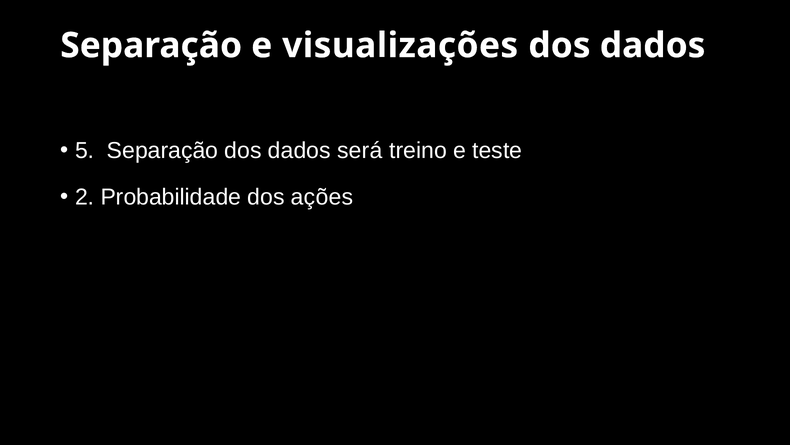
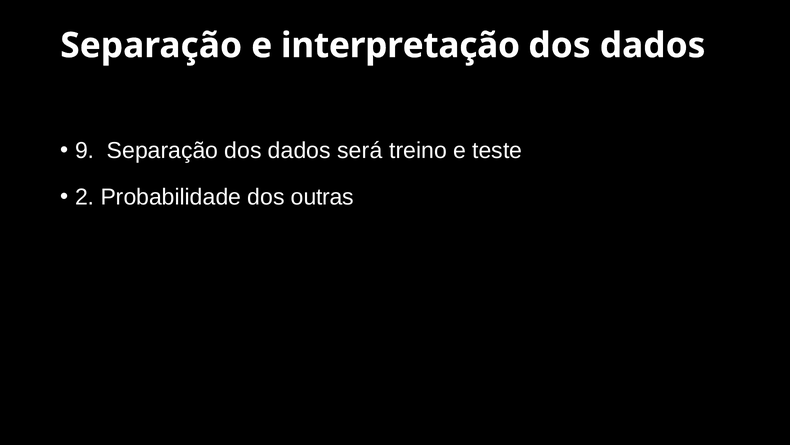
visualizações: visualizações -> interpretação
5: 5 -> 9
ações: ações -> outras
